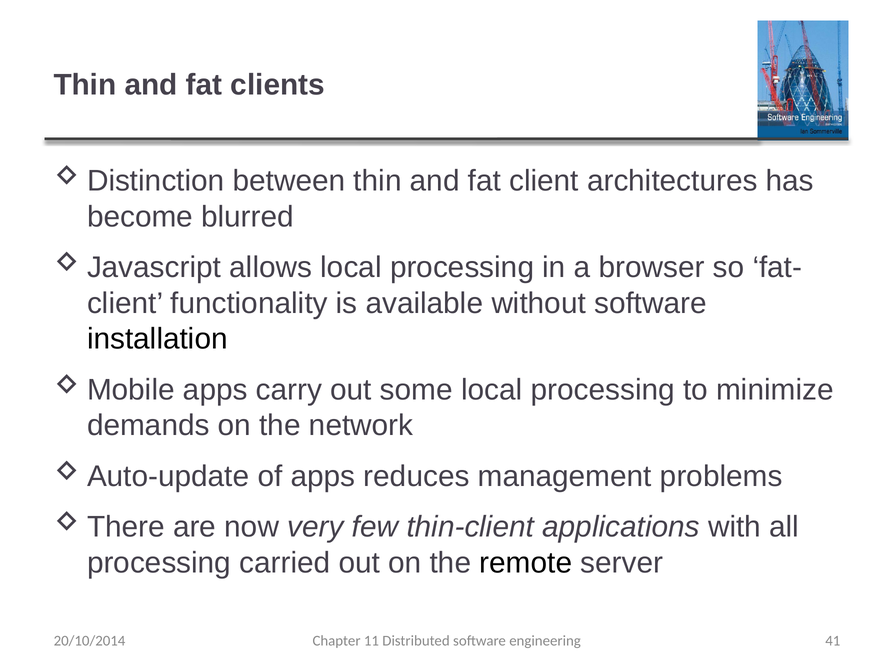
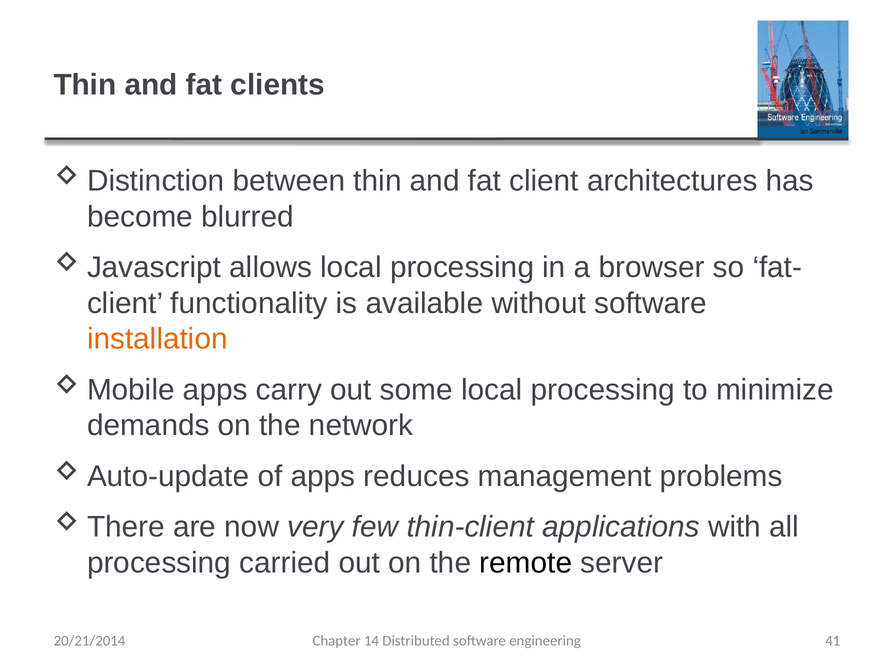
installation colour: black -> orange
11: 11 -> 14
20/10/2014: 20/10/2014 -> 20/21/2014
